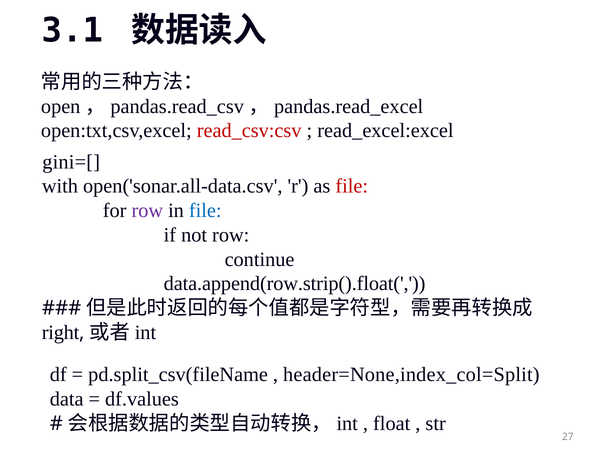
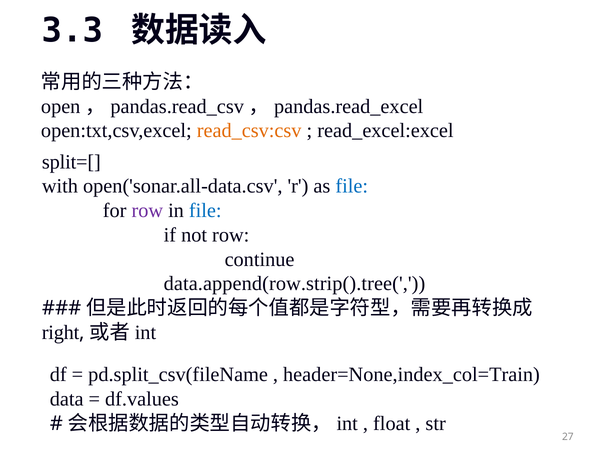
3.1: 3.1 -> 3.3
read_csv:csv colour: red -> orange
gini=[: gini=[ -> split=[
file at (352, 186) colour: red -> blue
data.append(row.strip().float(: data.append(row.strip().float( -> data.append(row.strip().tree(
header=None,index_col=Split: header=None,index_col=Split -> header=None,index_col=Train
